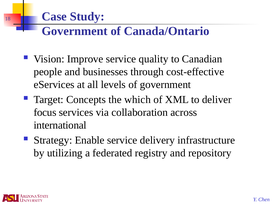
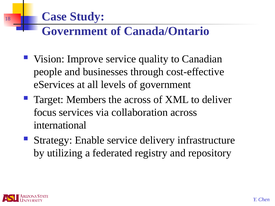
Concepts: Concepts -> Members
the which: which -> across
